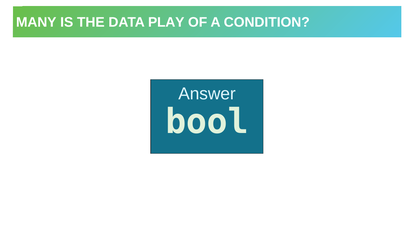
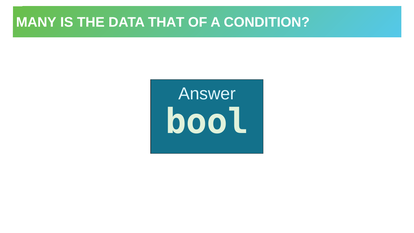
PLAY: PLAY -> THAT
